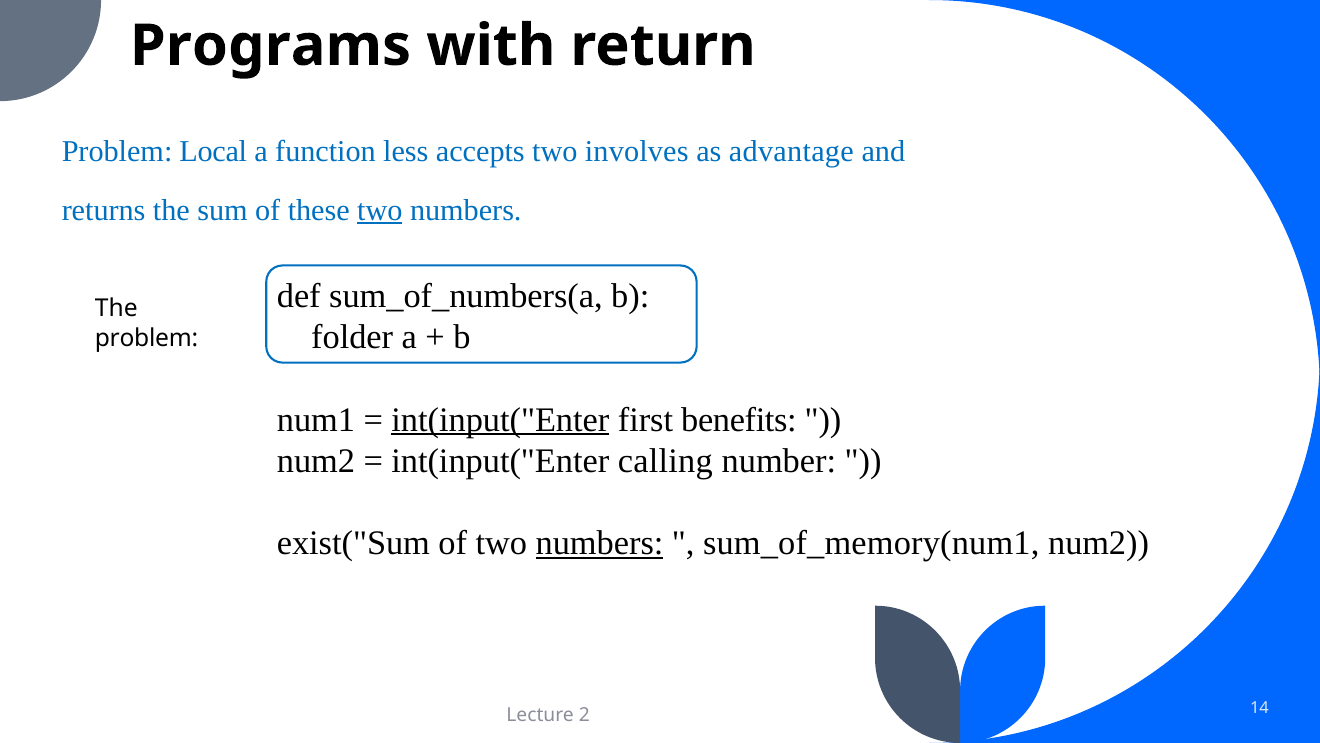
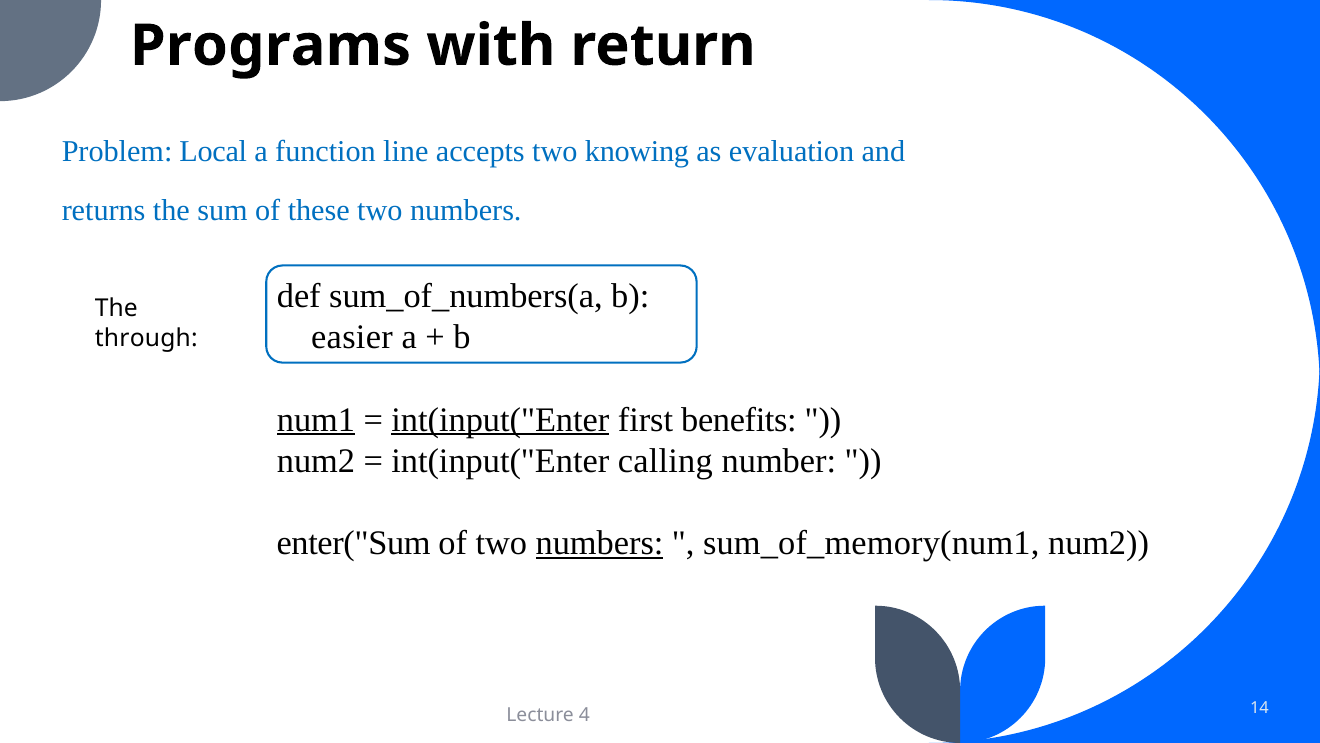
less: less -> line
involves: involves -> knowing
advantage: advantage -> evaluation
two at (380, 210) underline: present -> none
folder: folder -> easier
problem at (146, 338): problem -> through
num1 underline: none -> present
exist("Sum: exist("Sum -> enter("Sum
2: 2 -> 4
